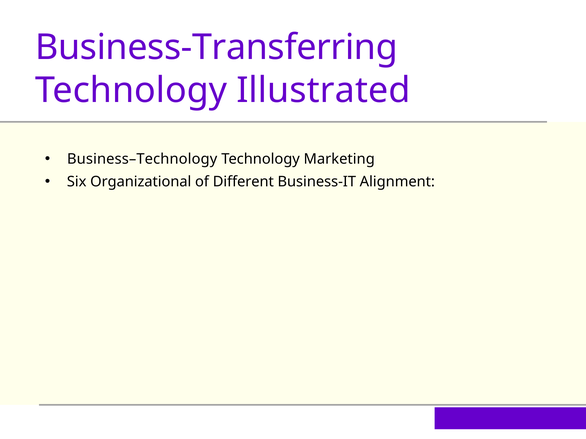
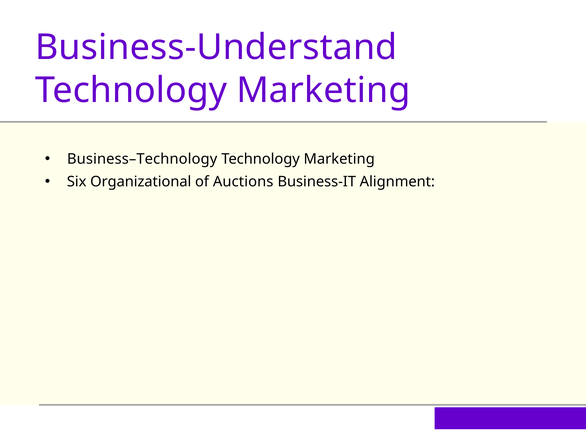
Business-Transferring: Business-Transferring -> Business-Understand
Illustrated at (323, 90): Illustrated -> Marketing
Different: Different -> Auctions
